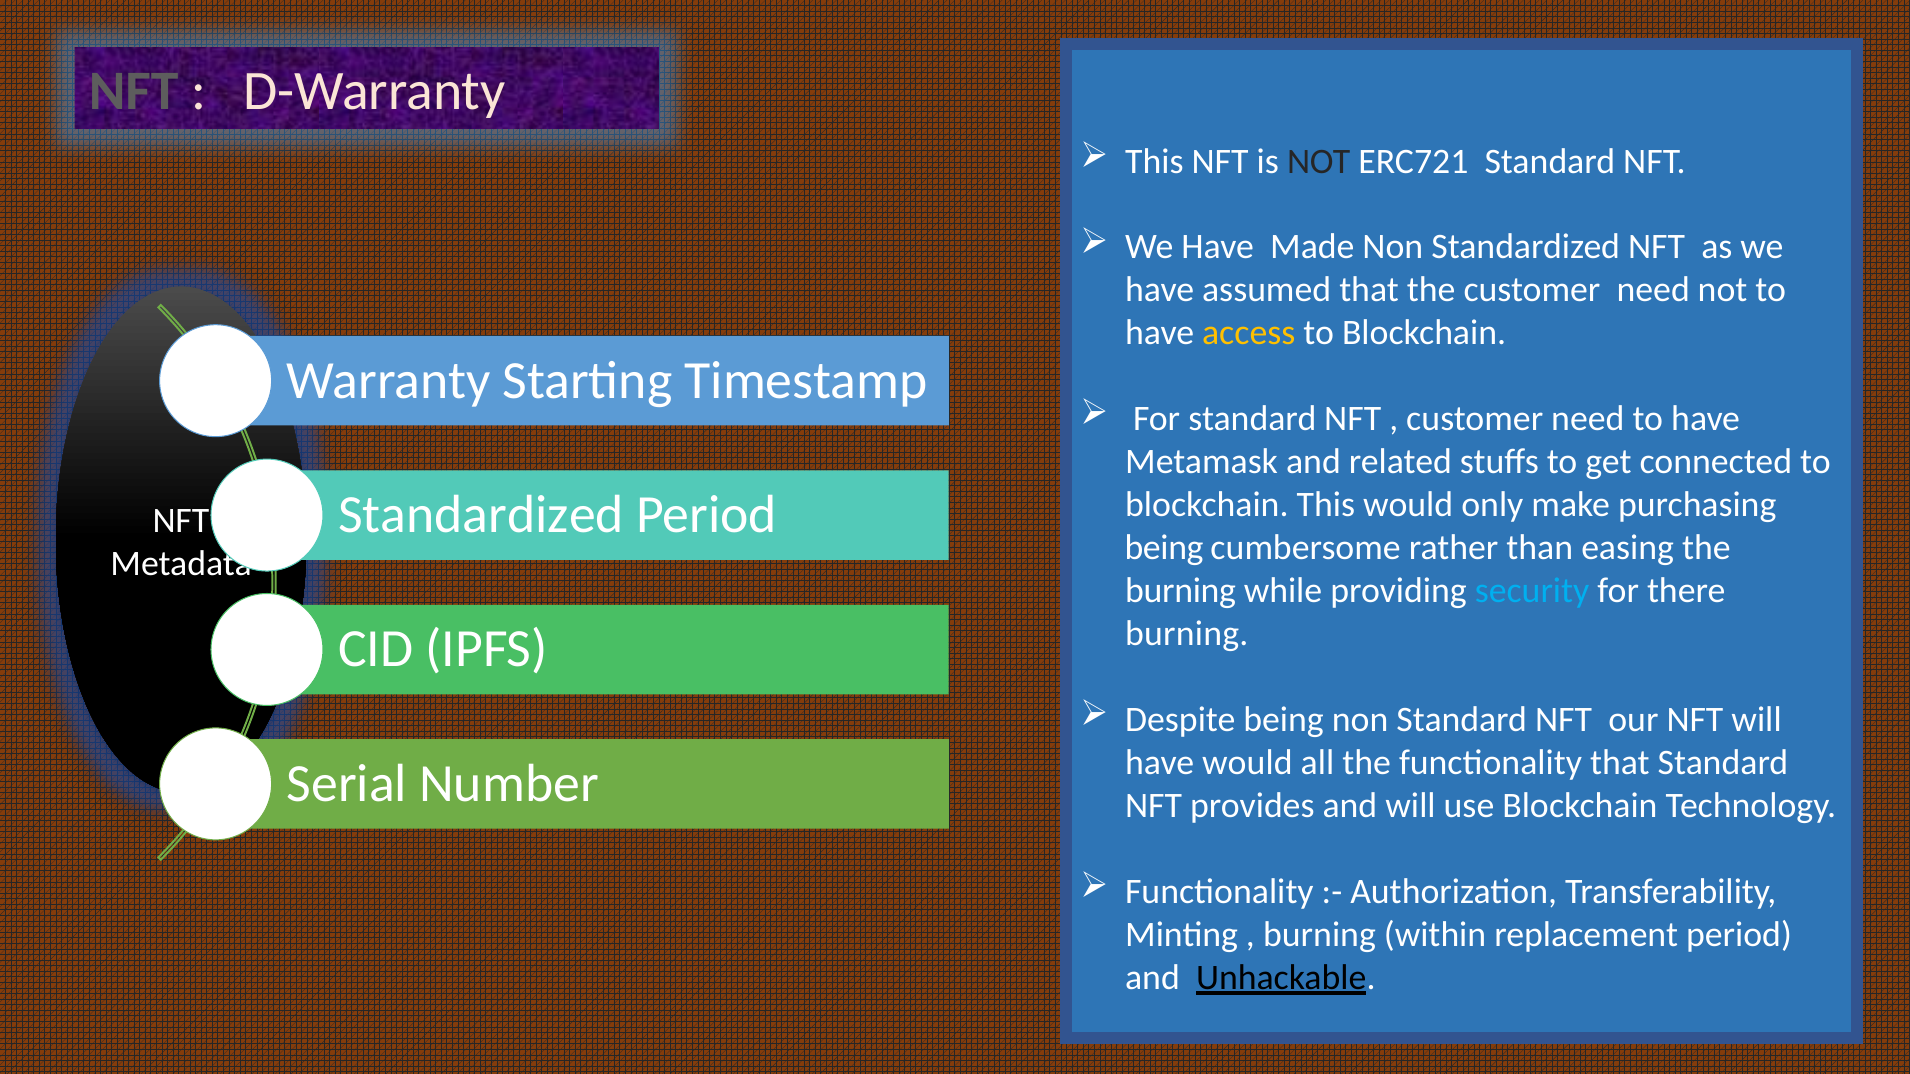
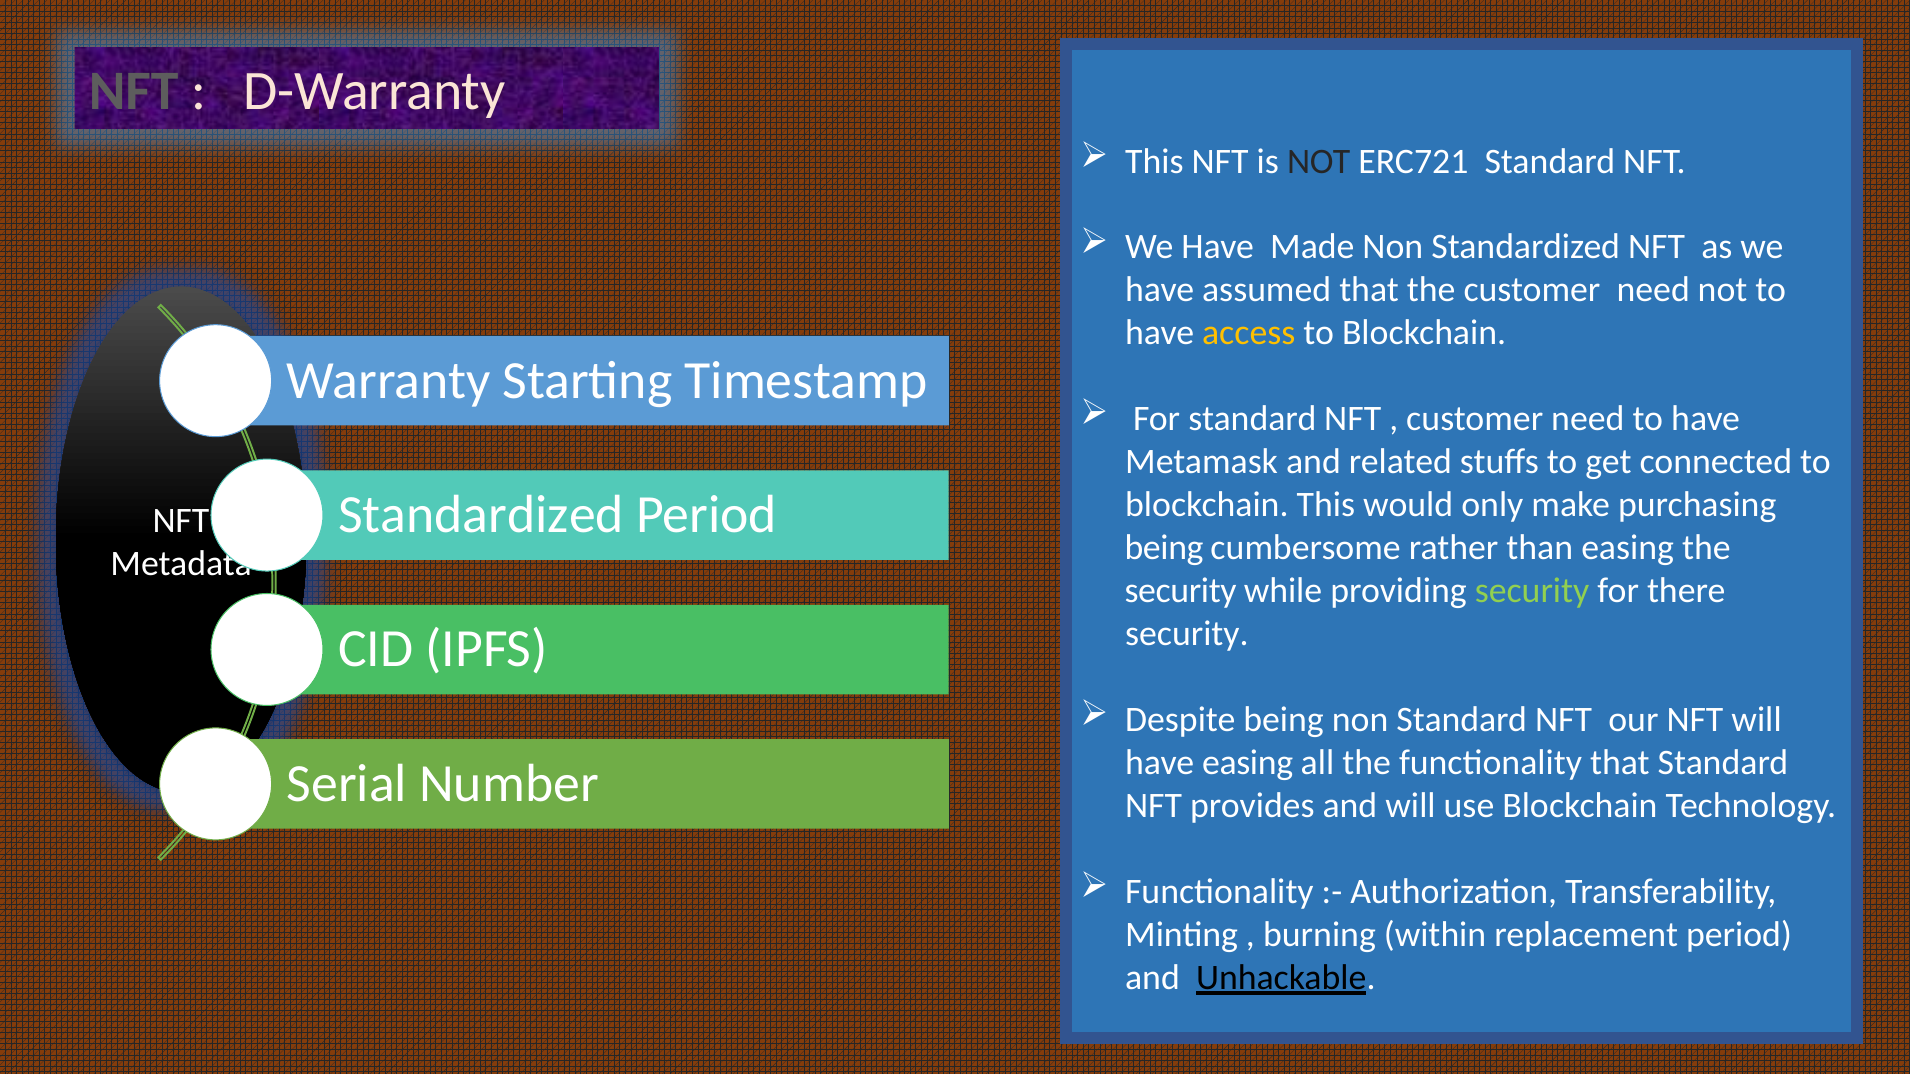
burning at (1181, 591): burning -> security
security at (1532, 591) colour: light blue -> light green
burning at (1187, 634): burning -> security
have would: would -> easing
